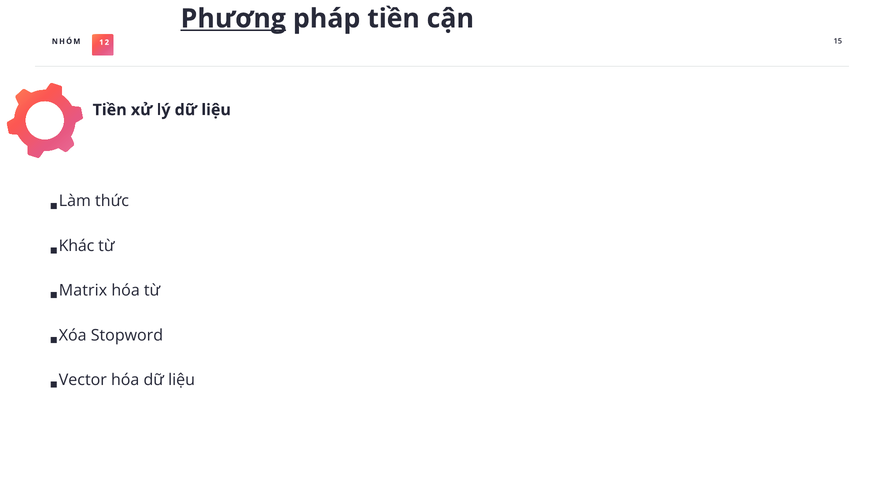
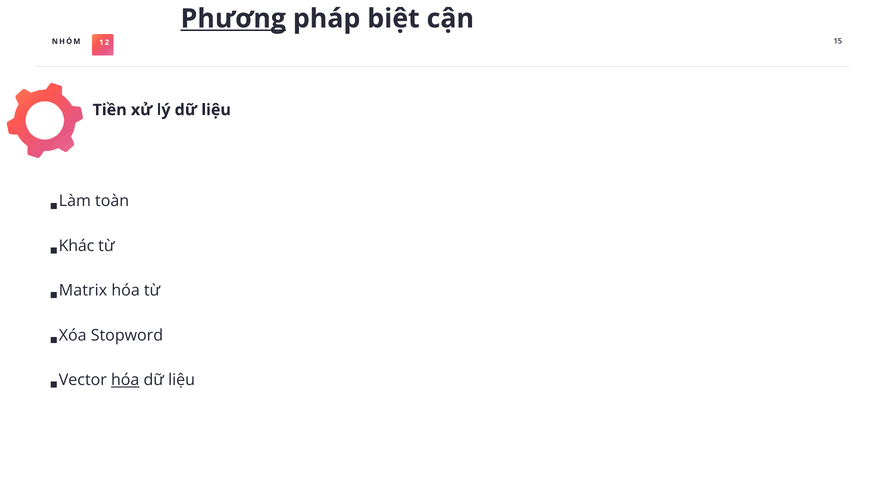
pháp tiền: tiền -> biệt
thức: thức -> toàn
hóa at (125, 380) underline: none -> present
